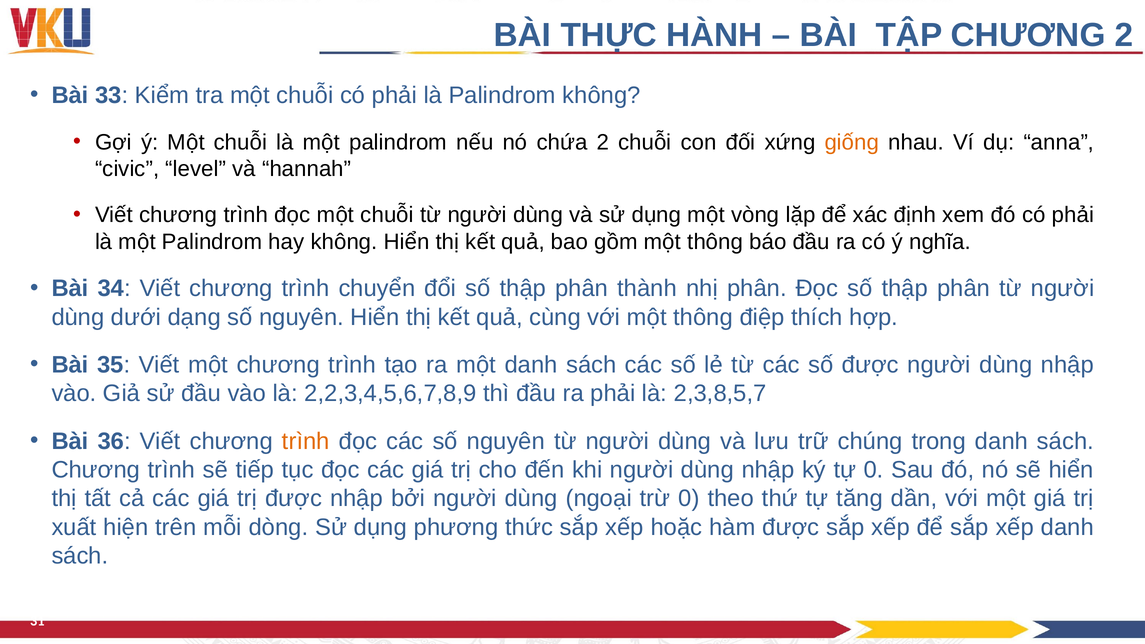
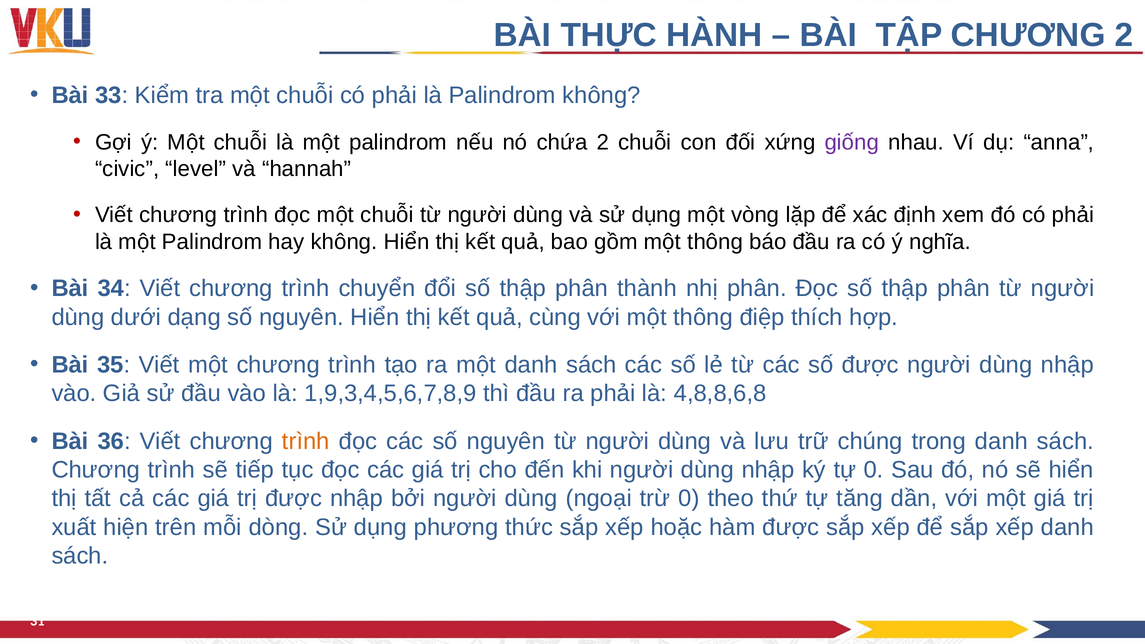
giống colour: orange -> purple
2,2,3,4,5,6,7,8,9: 2,2,3,4,5,6,7,8,9 -> 1,9,3,4,5,6,7,8,9
2,3,8,5,7: 2,3,8,5,7 -> 4,8,8,6,8
